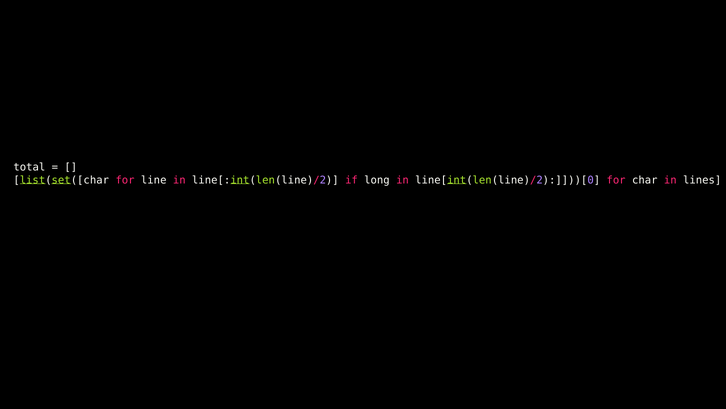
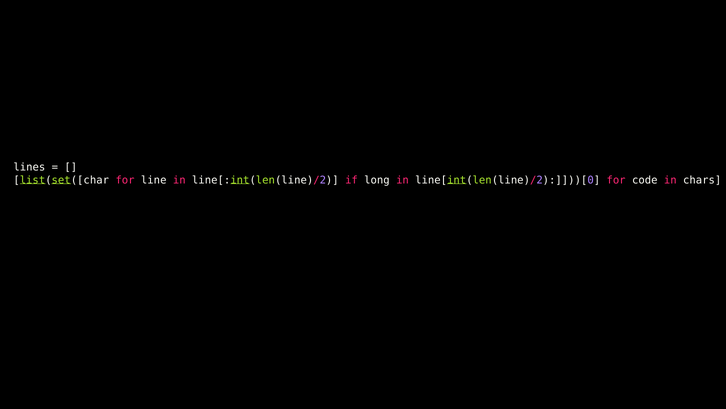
total: total -> lines
char: char -> code
lines: lines -> chars
